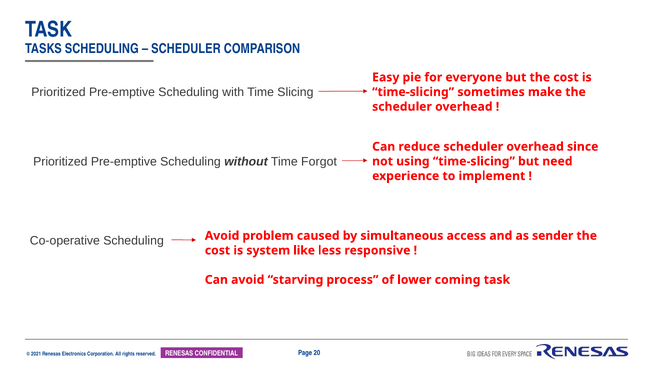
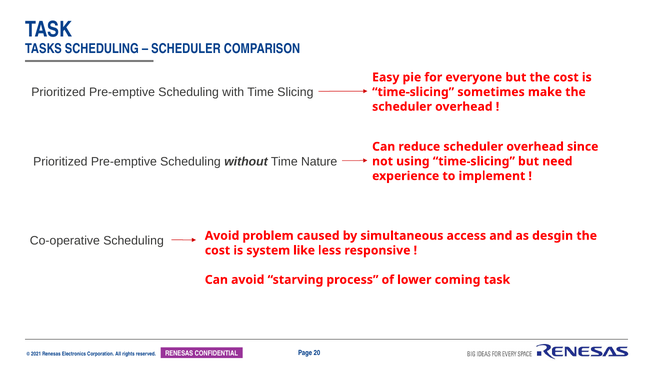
Forgot: Forgot -> Nature
sender: sender -> desgin
